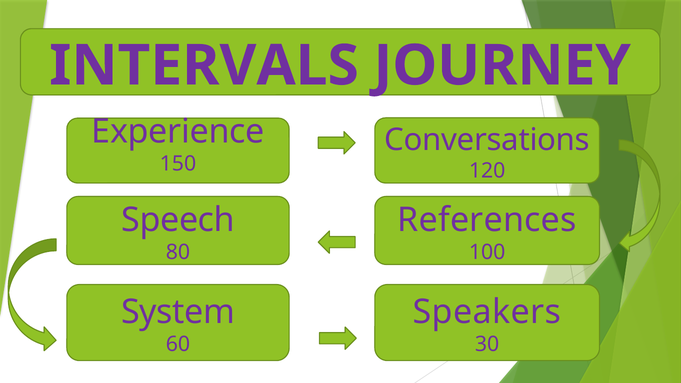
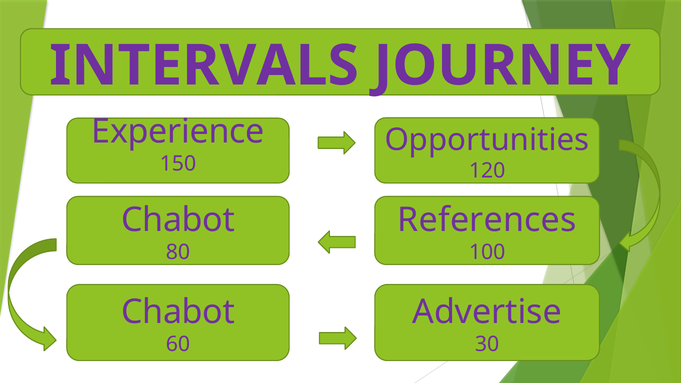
Conversations: Conversations -> Opportunities
Speech at (178, 220): Speech -> Chabot
System at (178, 312): System -> Chabot
Speakers: Speakers -> Advertise
